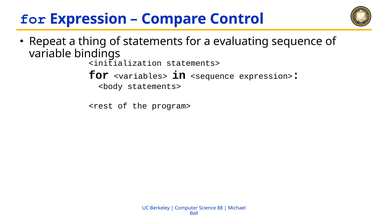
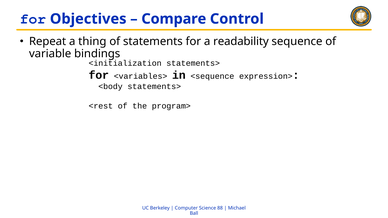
Expression: Expression -> Objectives
evaluating: evaluating -> readability
